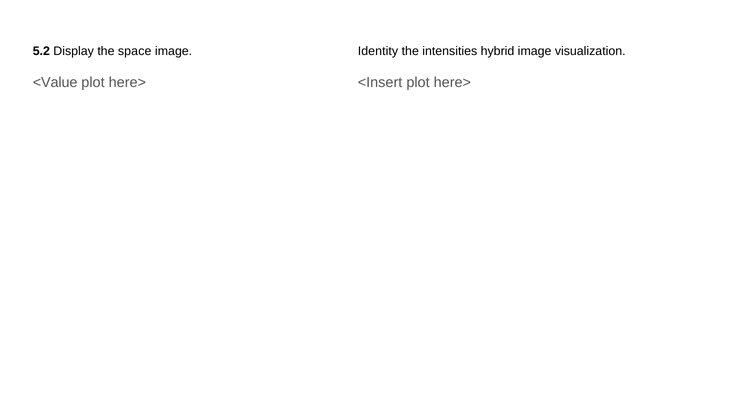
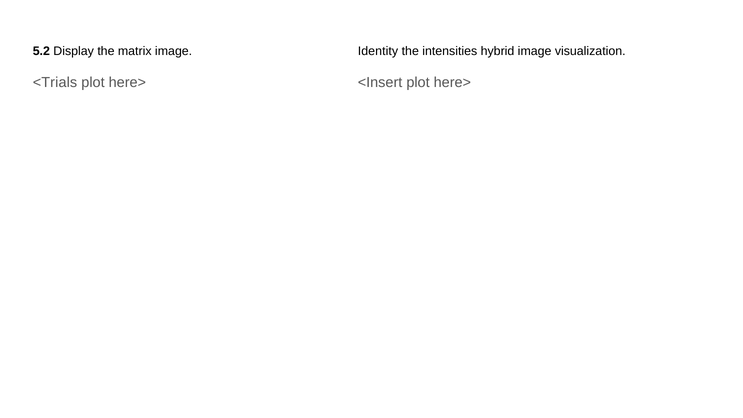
space: space -> matrix
<Value: <Value -> <Trials
